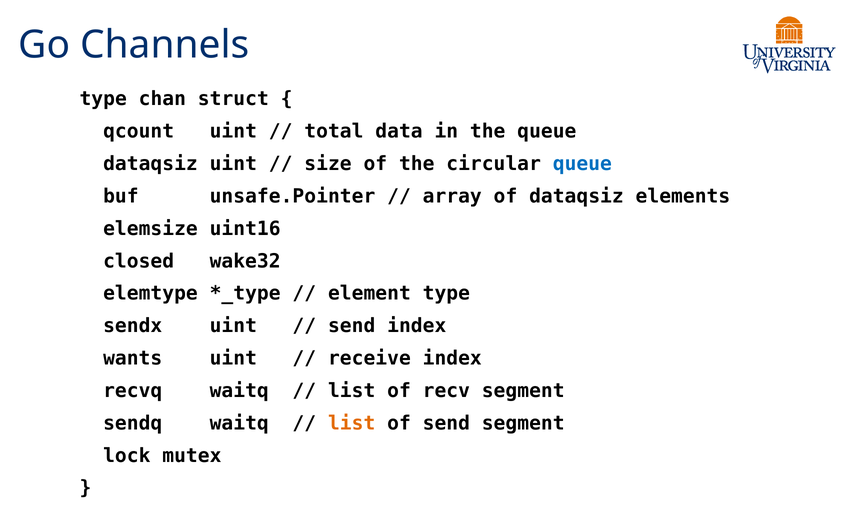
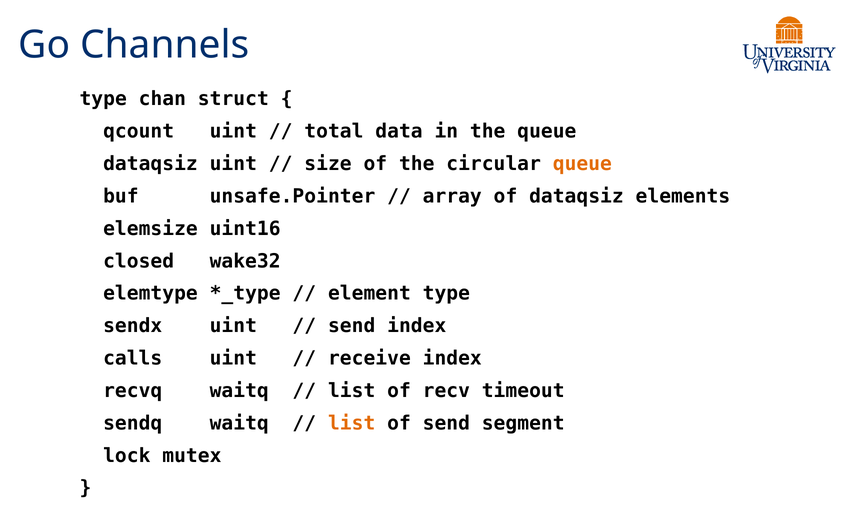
queue at (582, 164) colour: blue -> orange
wants: wants -> calls
recv segment: segment -> timeout
